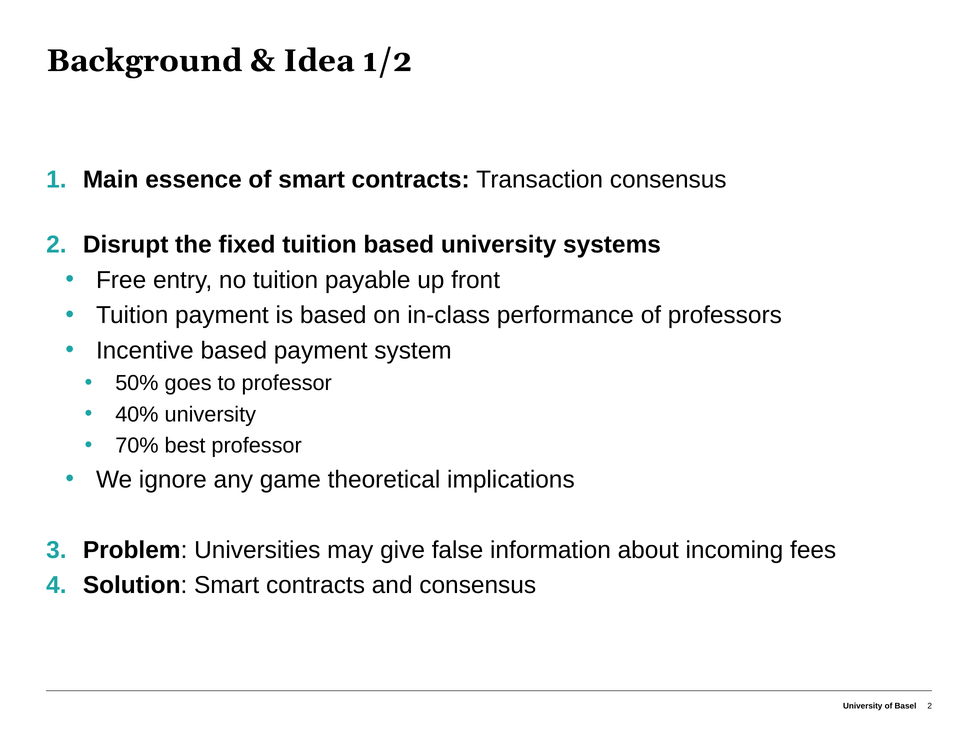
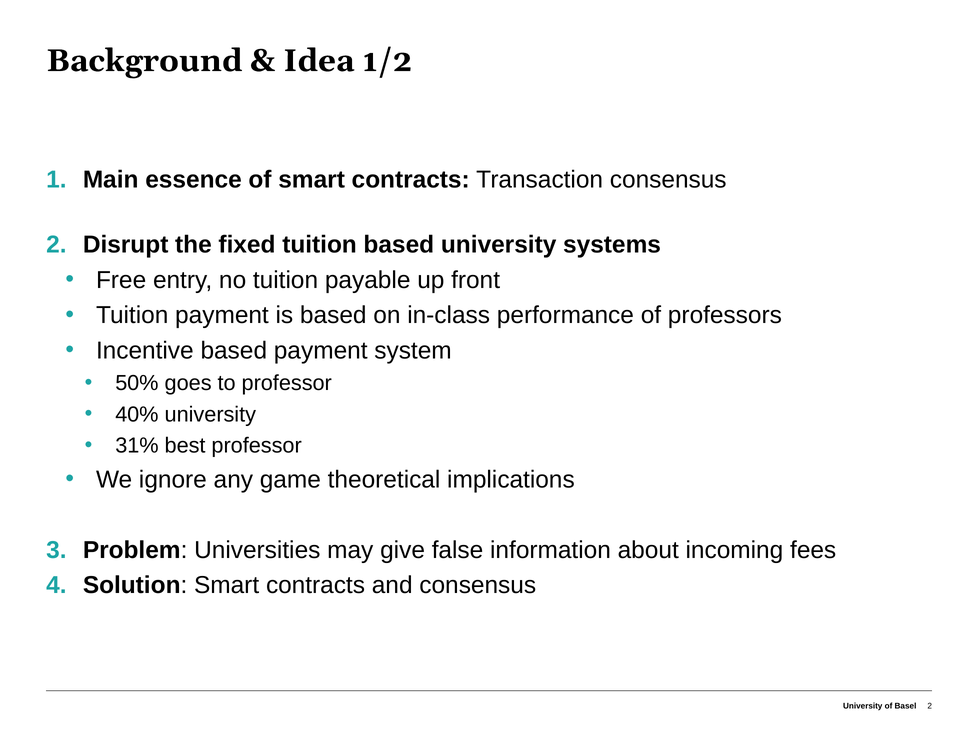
70%: 70% -> 31%
